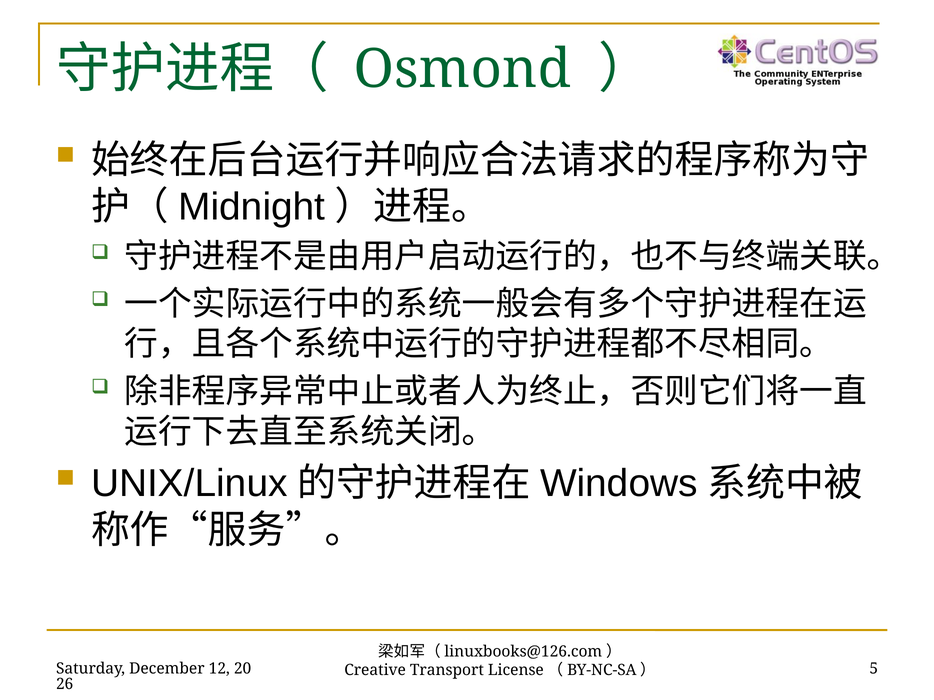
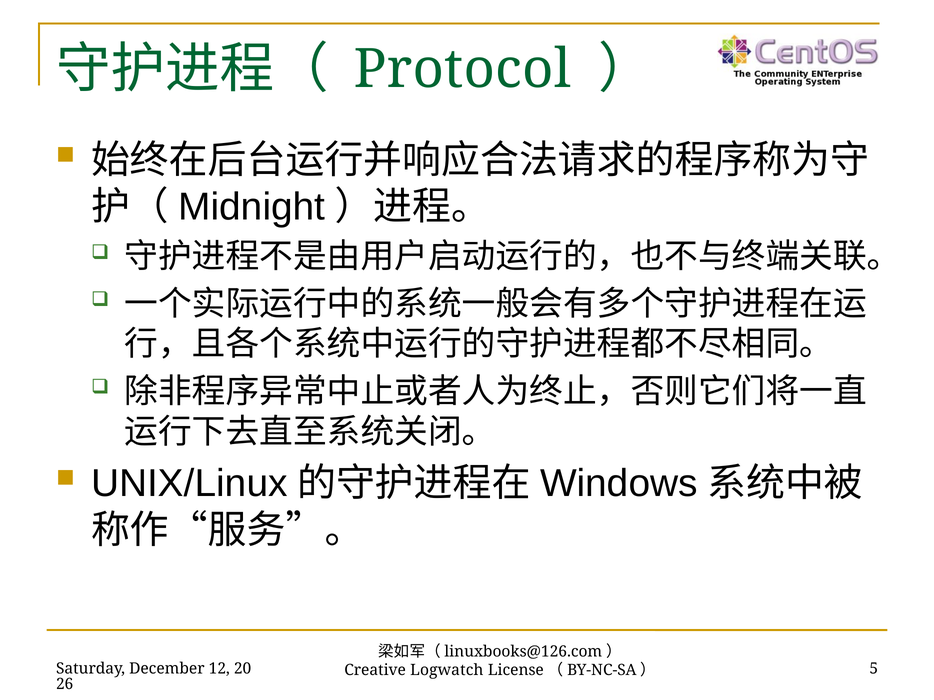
Osmond: Osmond -> Protocol
Transport: Transport -> Logwatch
